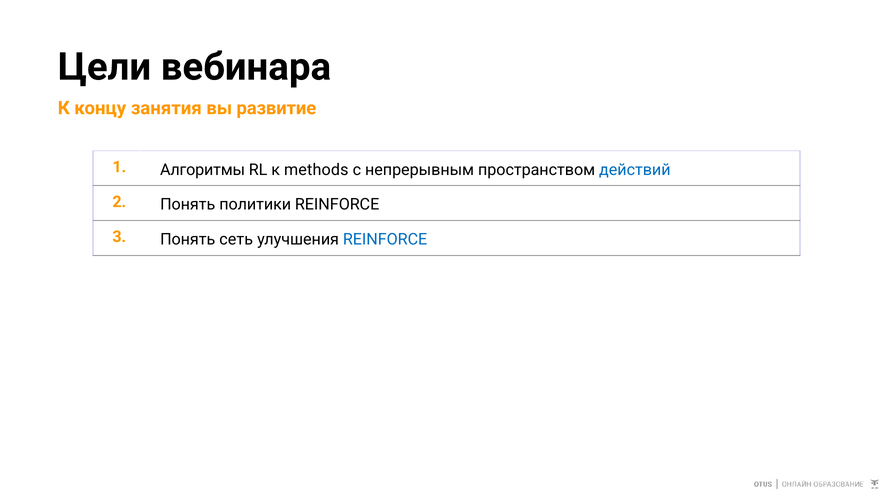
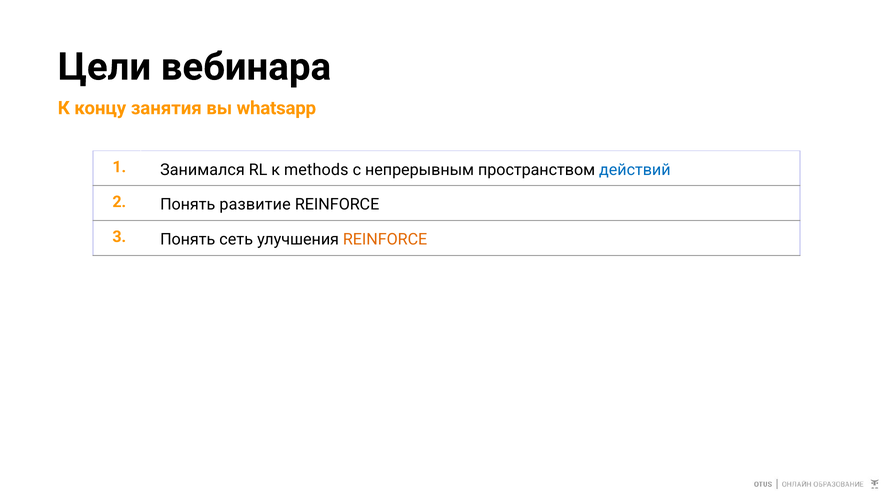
развитие: развитие -> whatsapp
Алгоритмы: Алгоритмы -> Занимался
политики: политики -> развитие
REINFORCE at (385, 240) colour: blue -> orange
